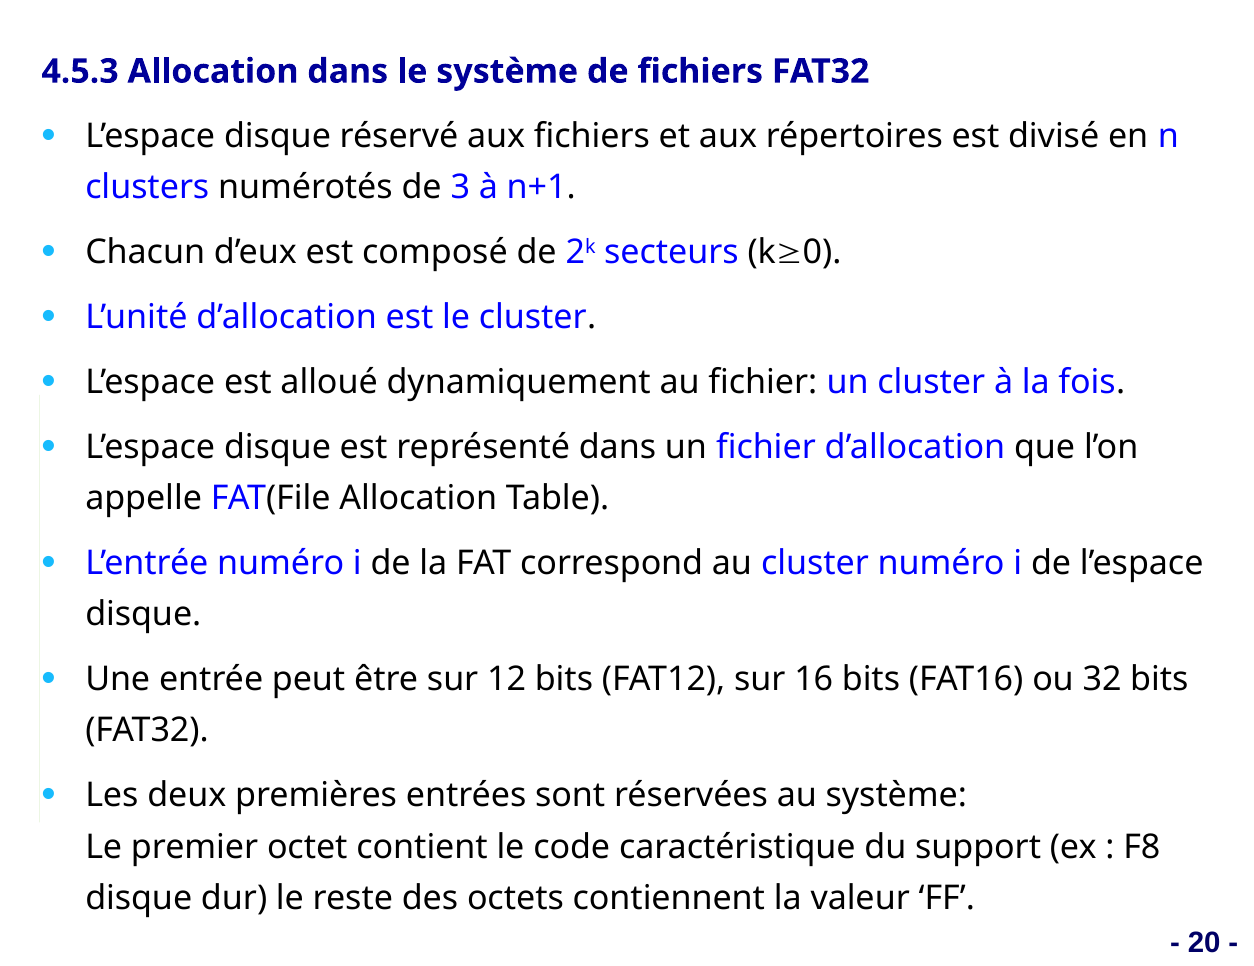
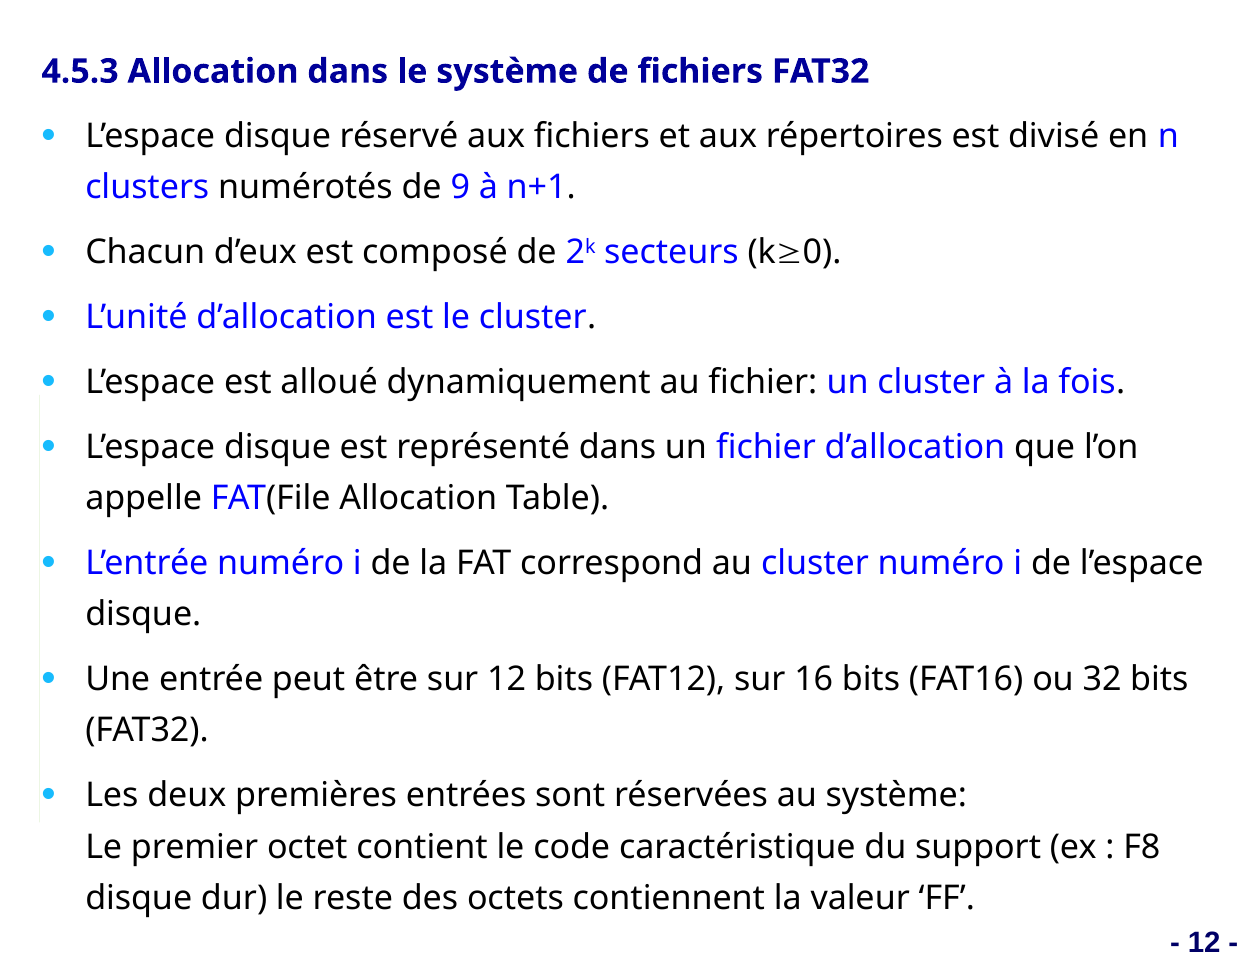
3: 3 -> 9
20 at (1204, 942): 20 -> 12
